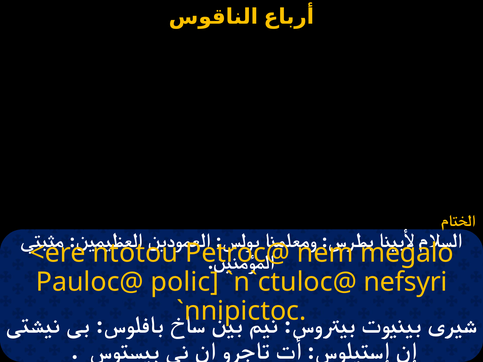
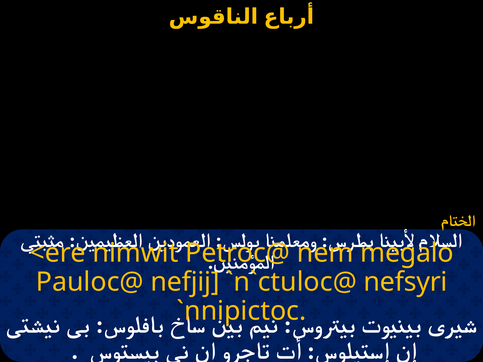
ntotou: ntotou -> nimwit
polic: polic -> nefjij
